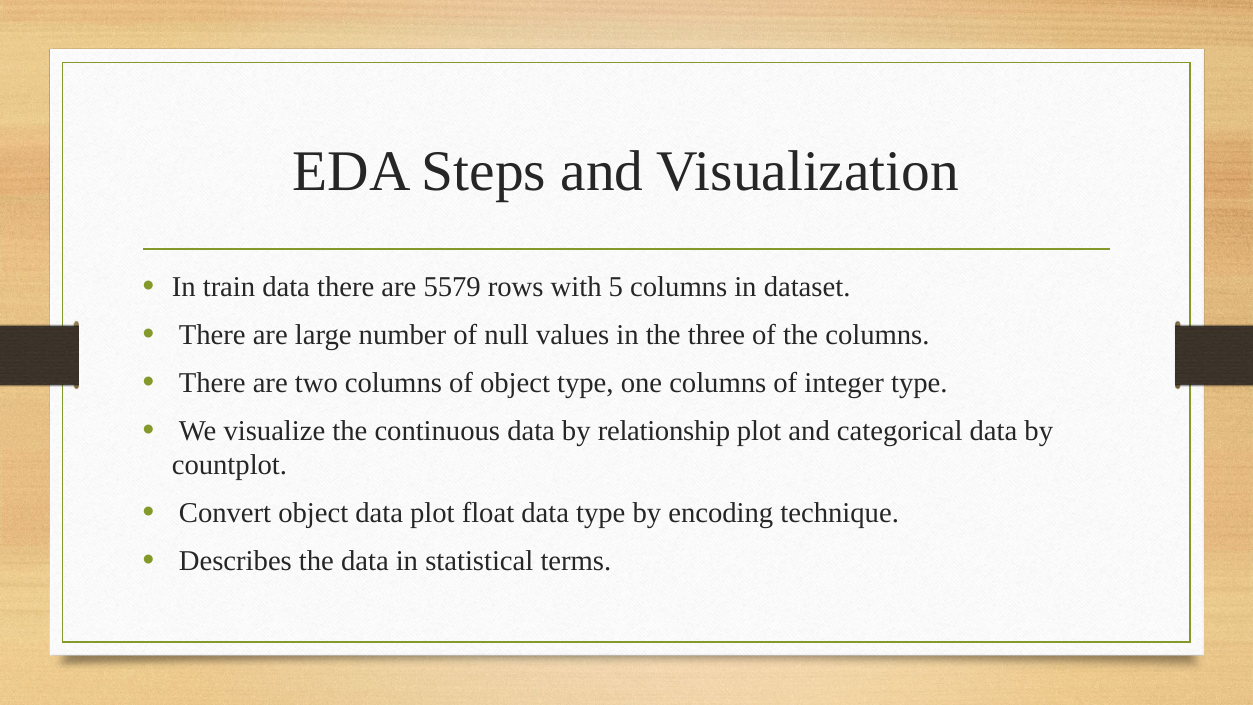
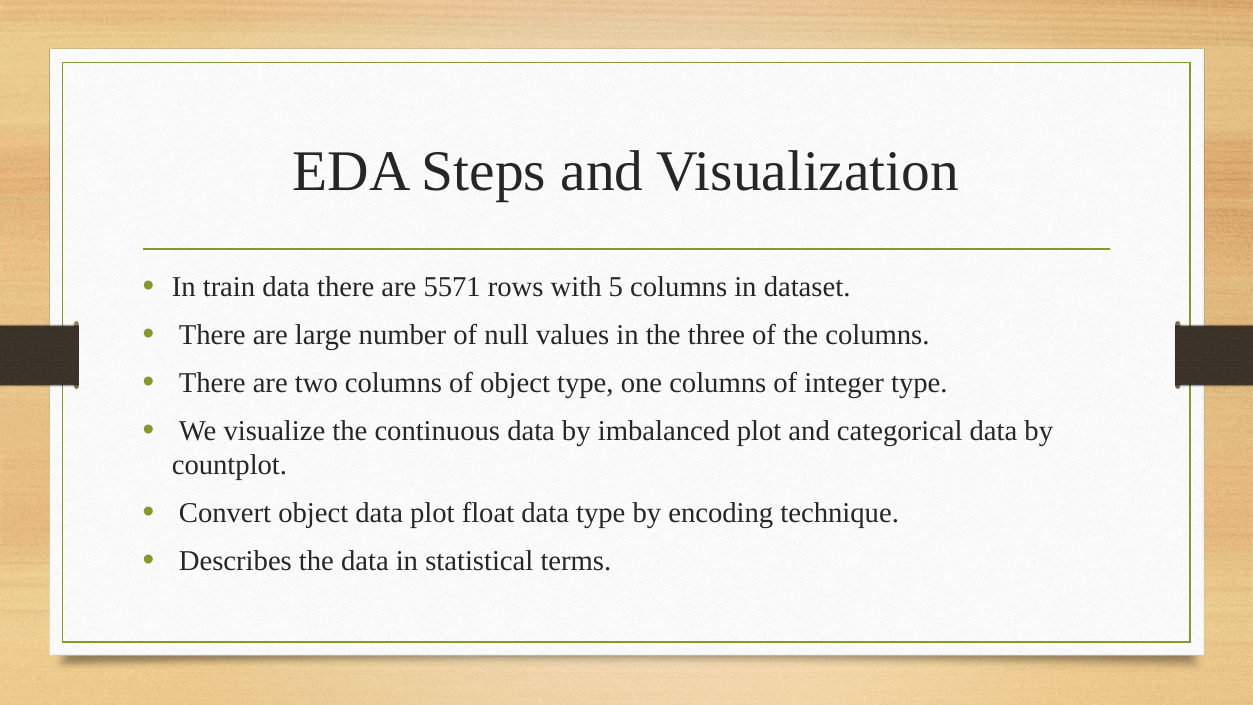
5579: 5579 -> 5571
relationship: relationship -> imbalanced
